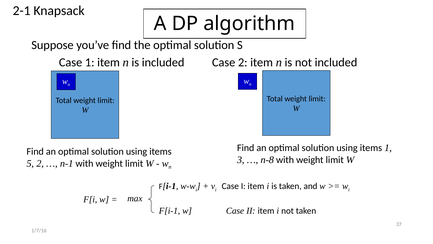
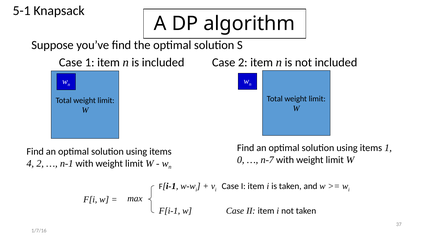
2-1: 2-1 -> 5-1
3: 3 -> 0
n-8: n-8 -> n-7
5: 5 -> 4
